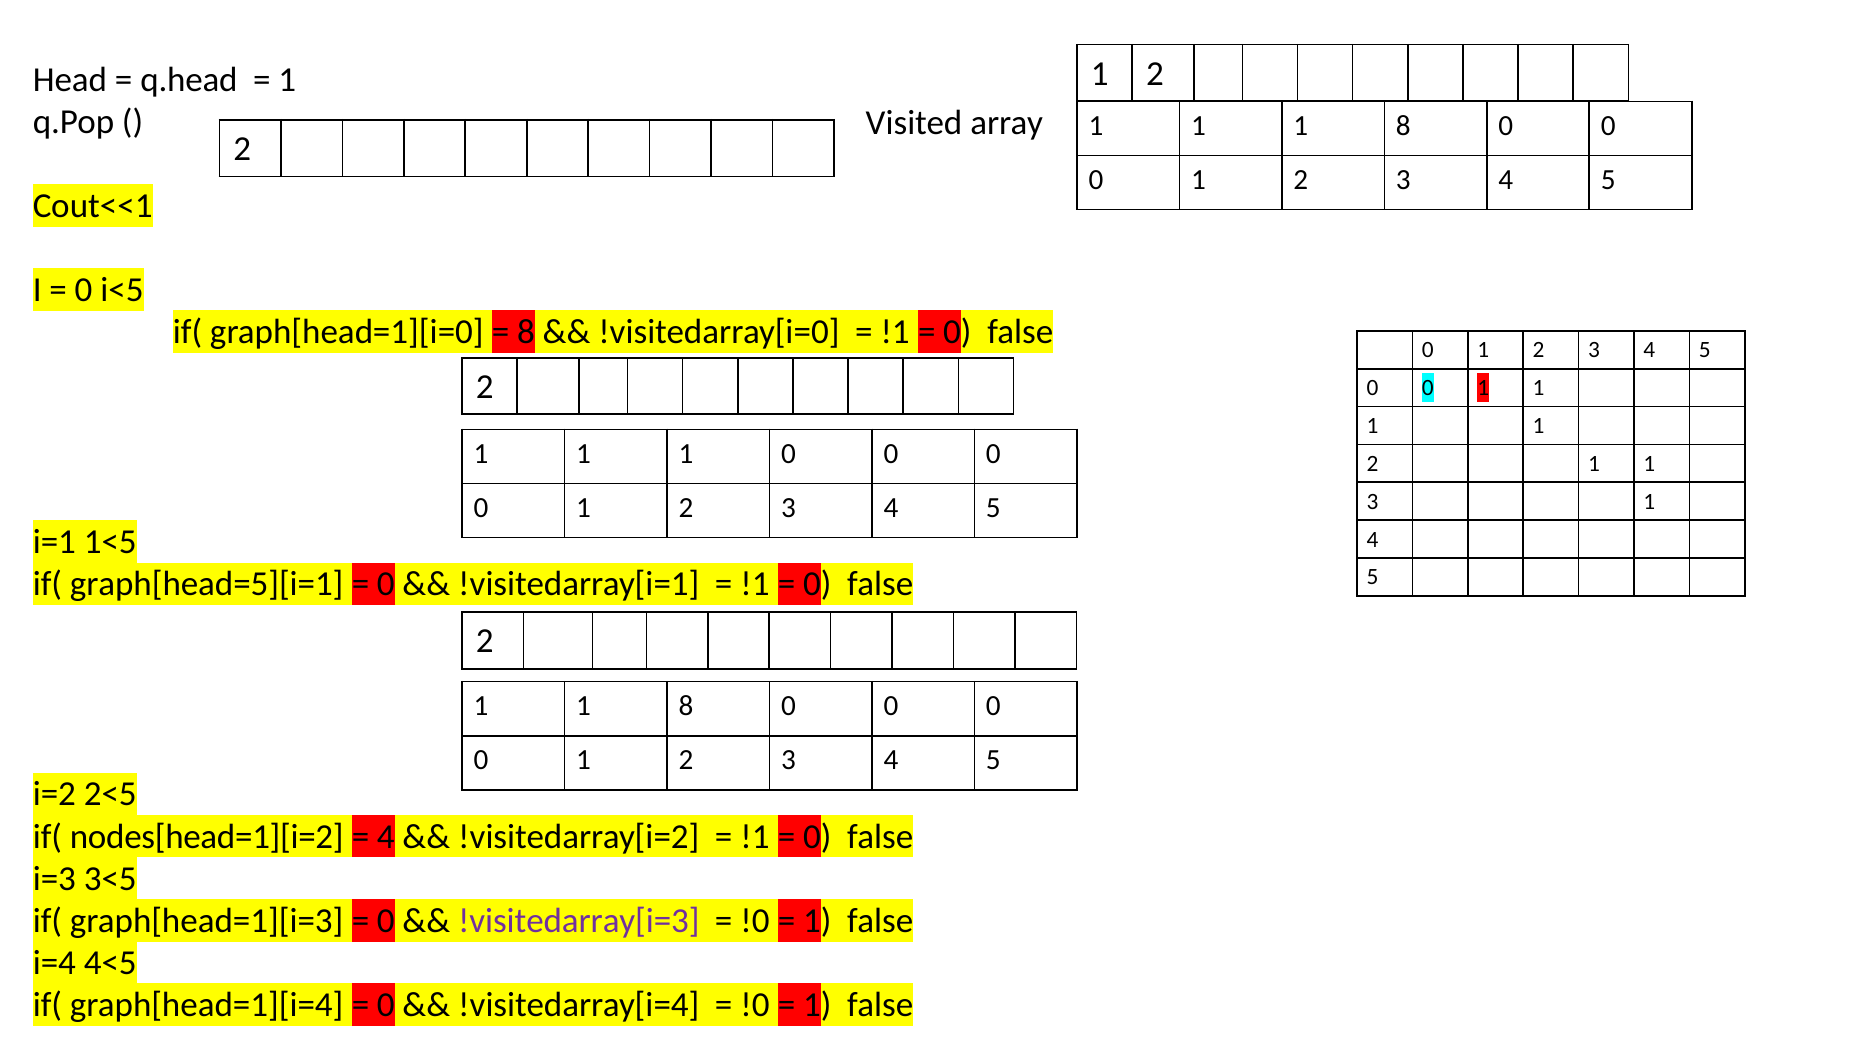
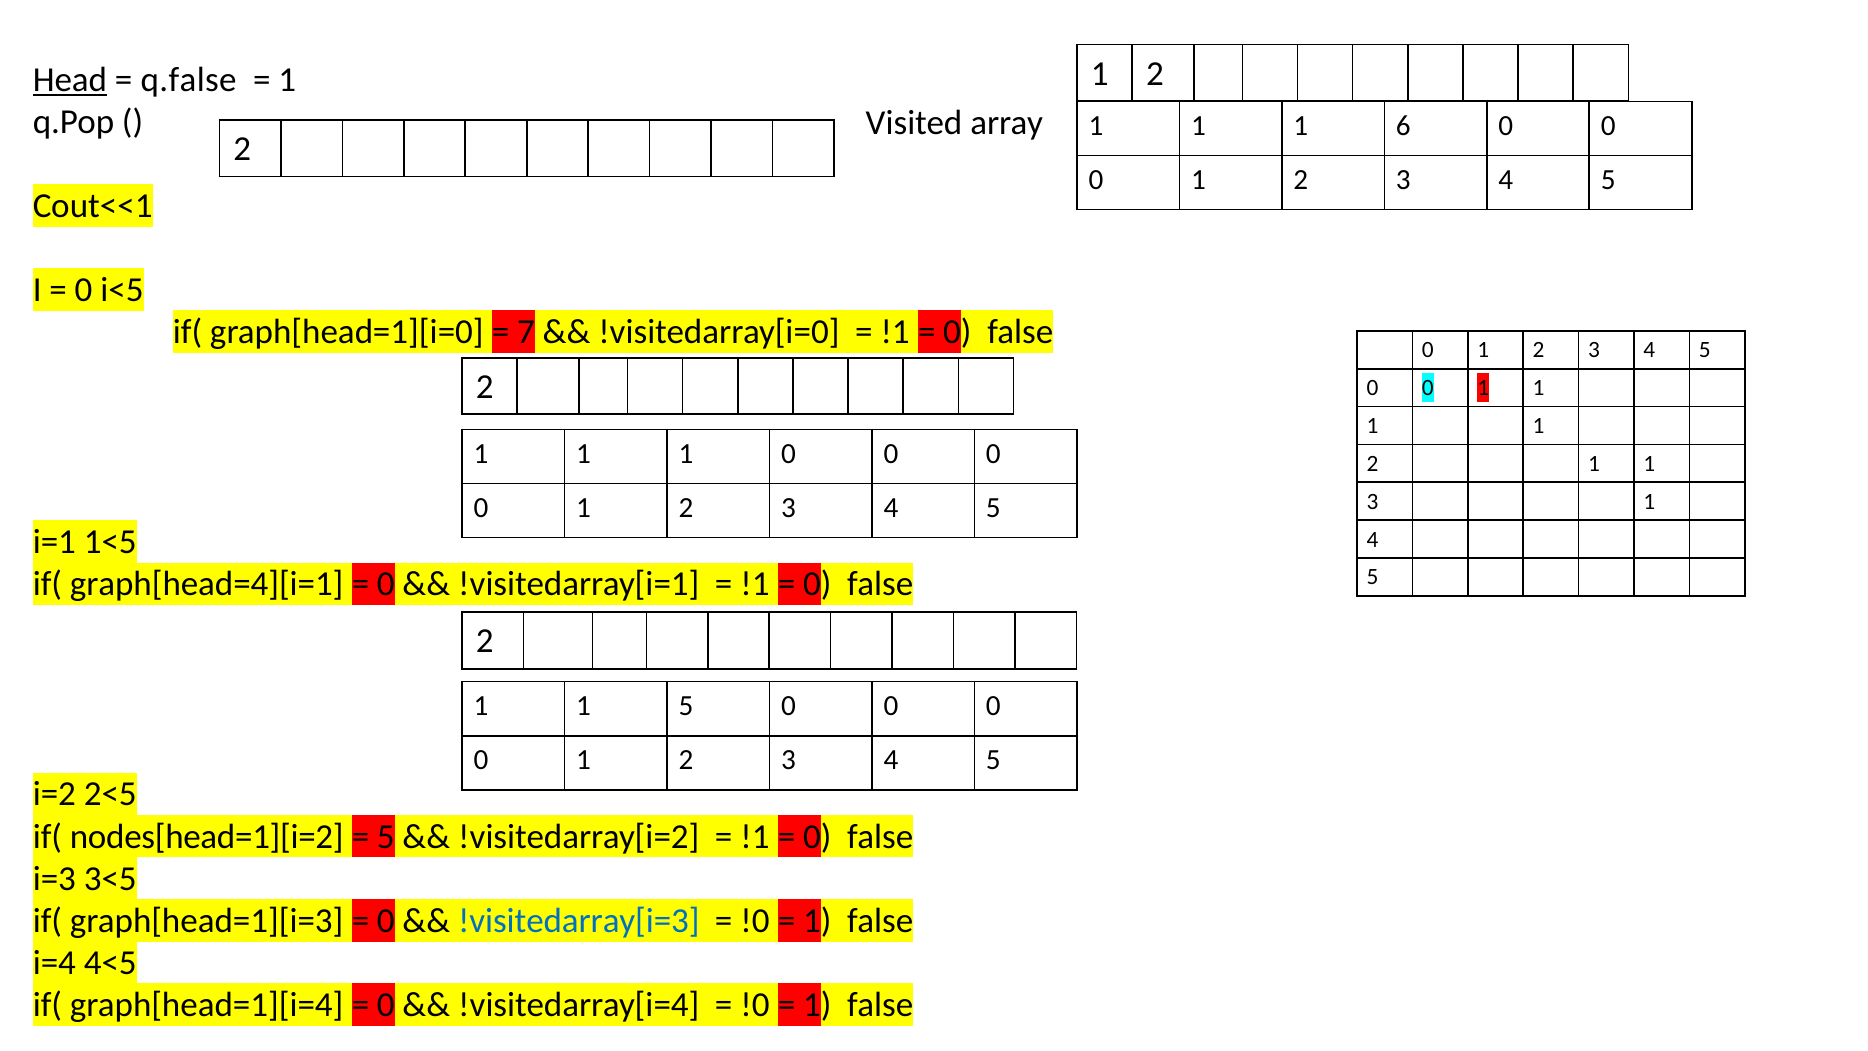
Head underline: none -> present
q.head: q.head -> q.false
1 1 1 8: 8 -> 6
8 at (526, 332): 8 -> 7
graph[head=5][i=1: graph[head=5][i=1 -> graph[head=4][i=1
8 at (686, 705): 8 -> 5
4 at (386, 836): 4 -> 5
!visitedarray[i=3 colour: purple -> blue
